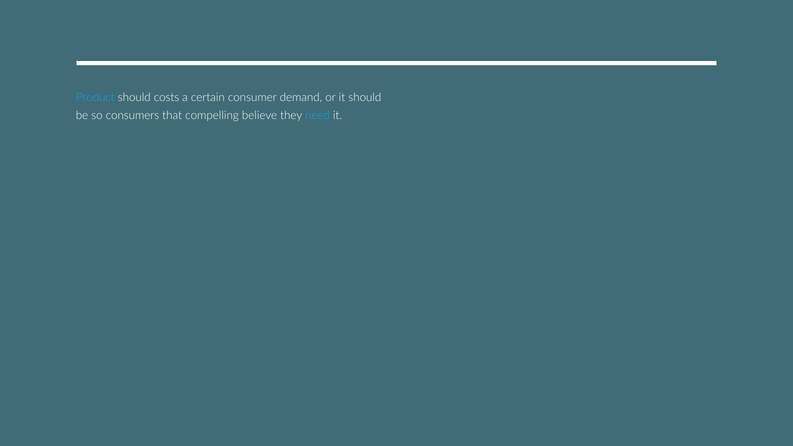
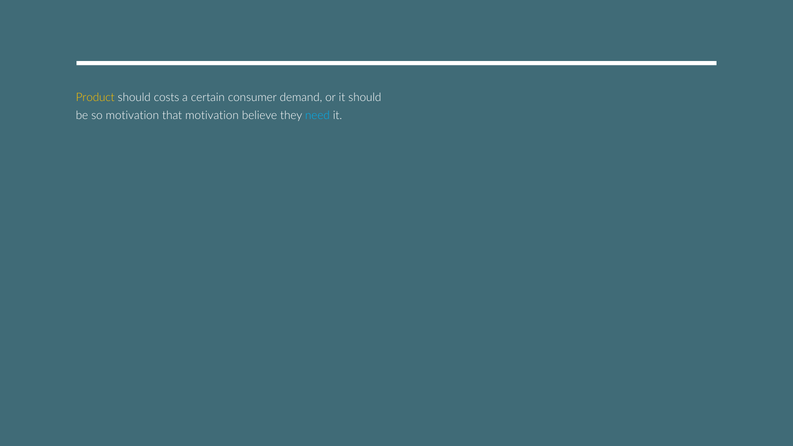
Product colour: light blue -> yellow
so consumers: consumers -> motivation
that compelling: compelling -> motivation
